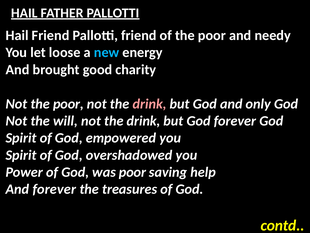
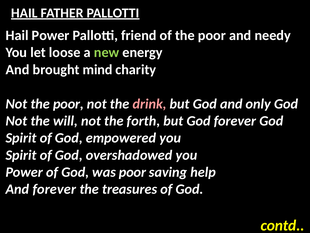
Hail Friend: Friend -> Power
new colour: light blue -> light green
good: good -> mind
will not the drink: drink -> forth
